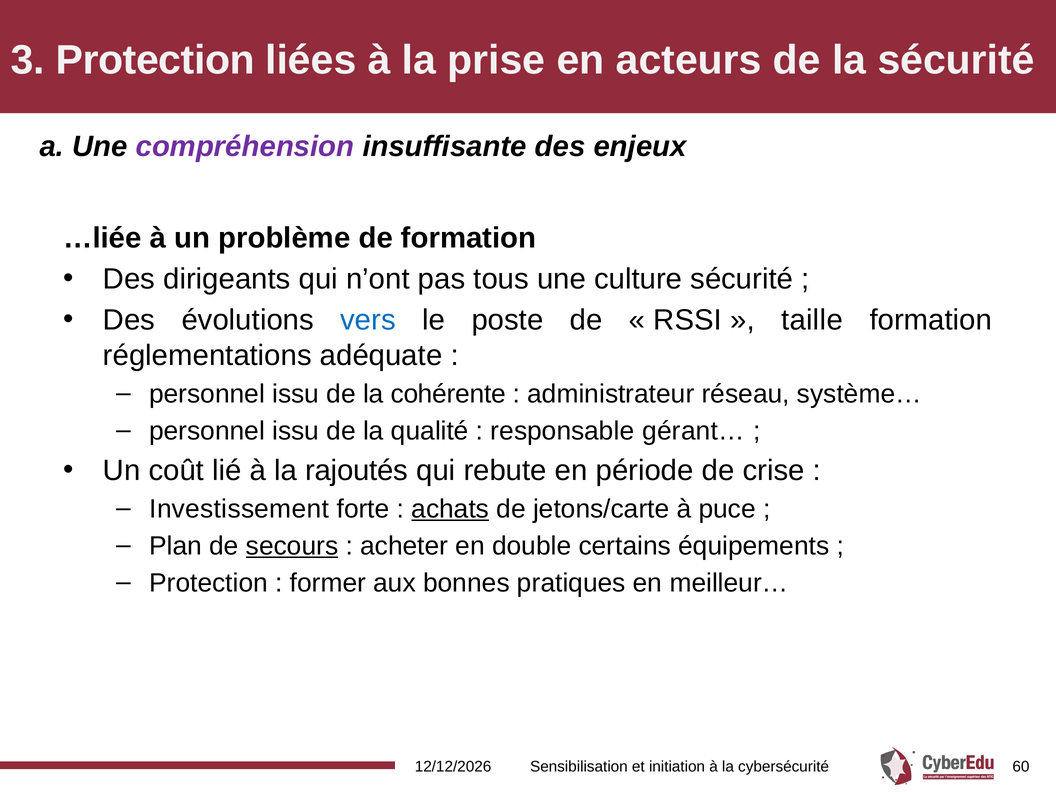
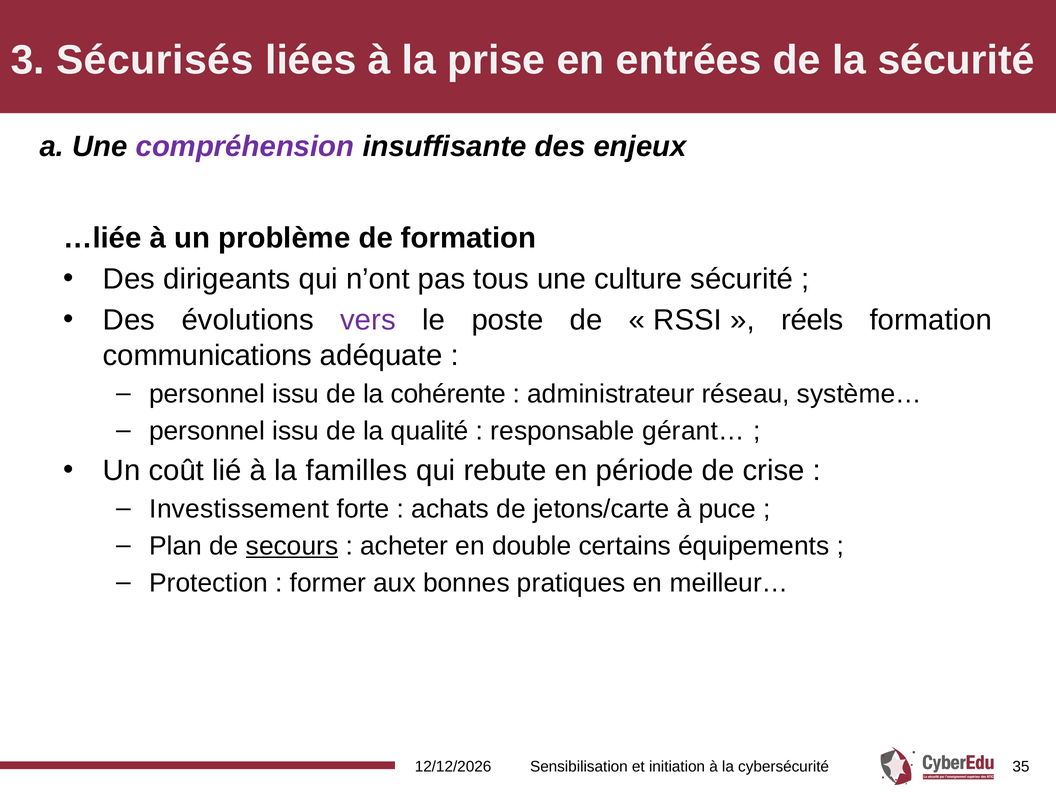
3 Protection: Protection -> Sécurisés
acteurs: acteurs -> entrées
vers colour: blue -> purple
taille: taille -> réels
réglementations: réglementations -> communications
rajoutés: rajoutés -> familles
achats underline: present -> none
60: 60 -> 35
